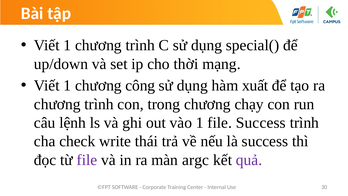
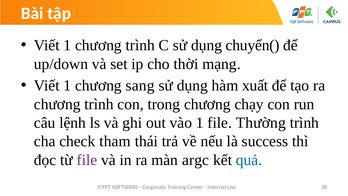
special(: special( -> chuyển(
công: công -> sang
file Success: Success -> Thường
write: write -> tham
quả colour: purple -> blue
